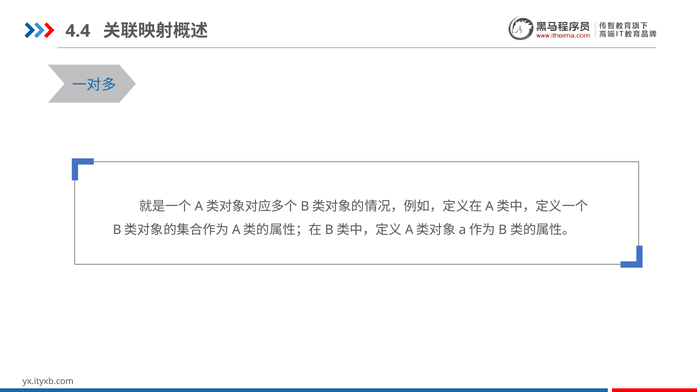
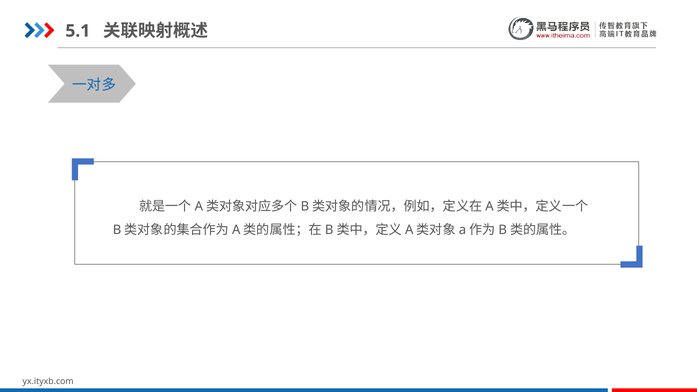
4.4: 4.4 -> 5.1
